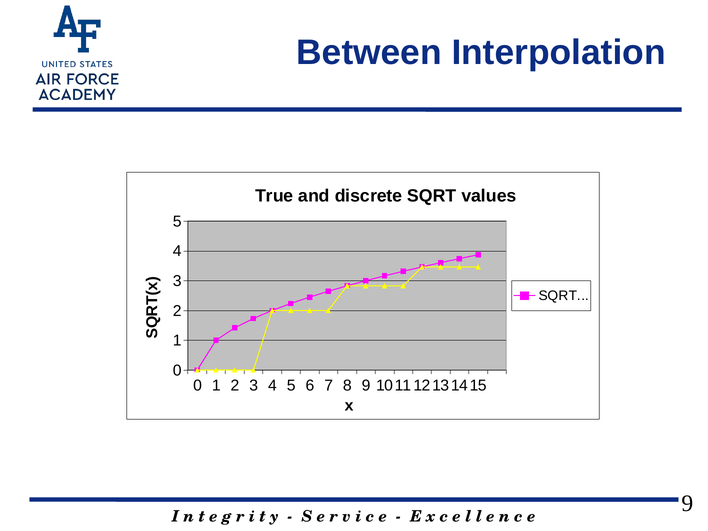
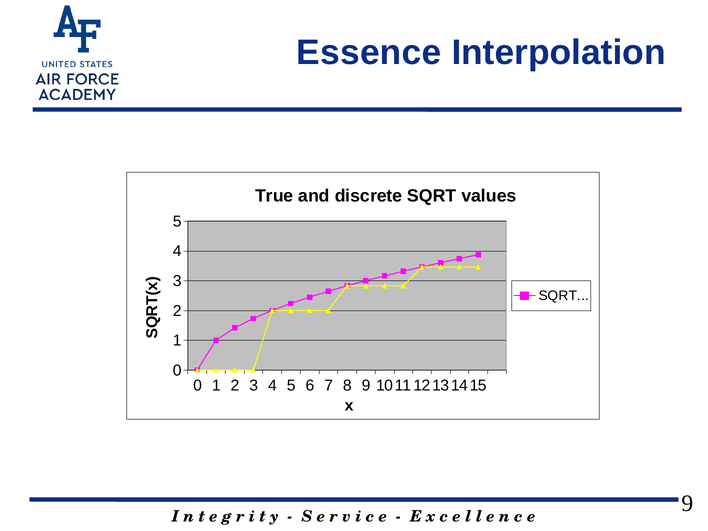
Between: Between -> Essence
